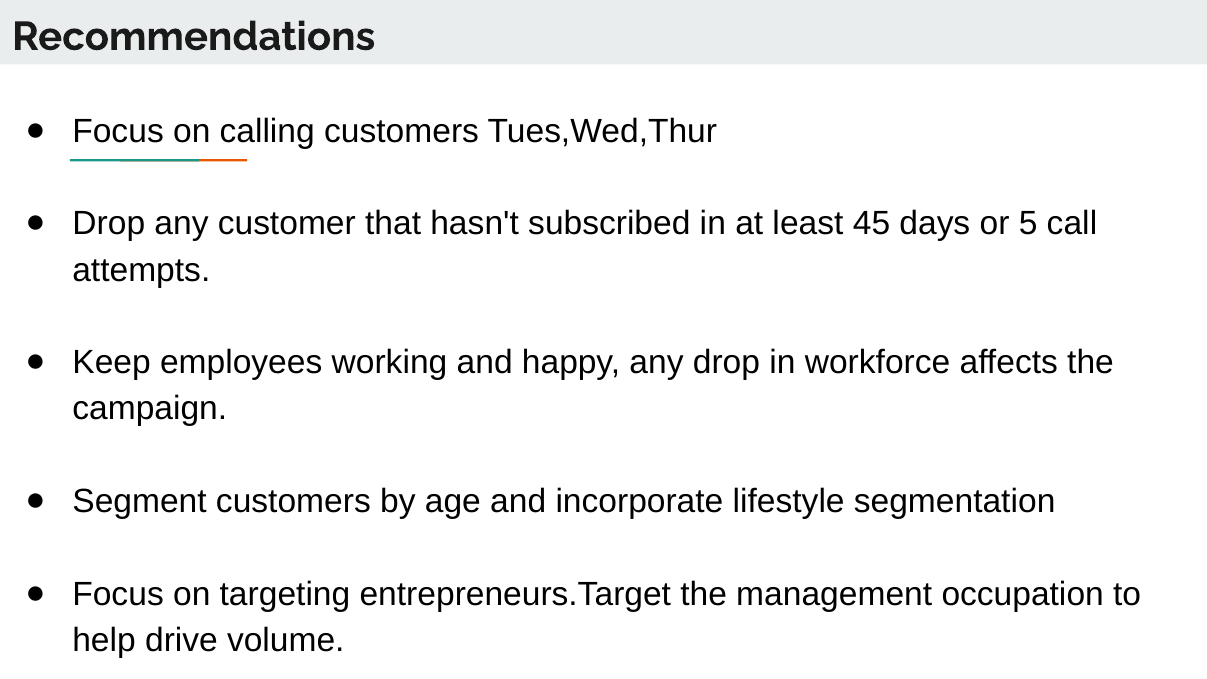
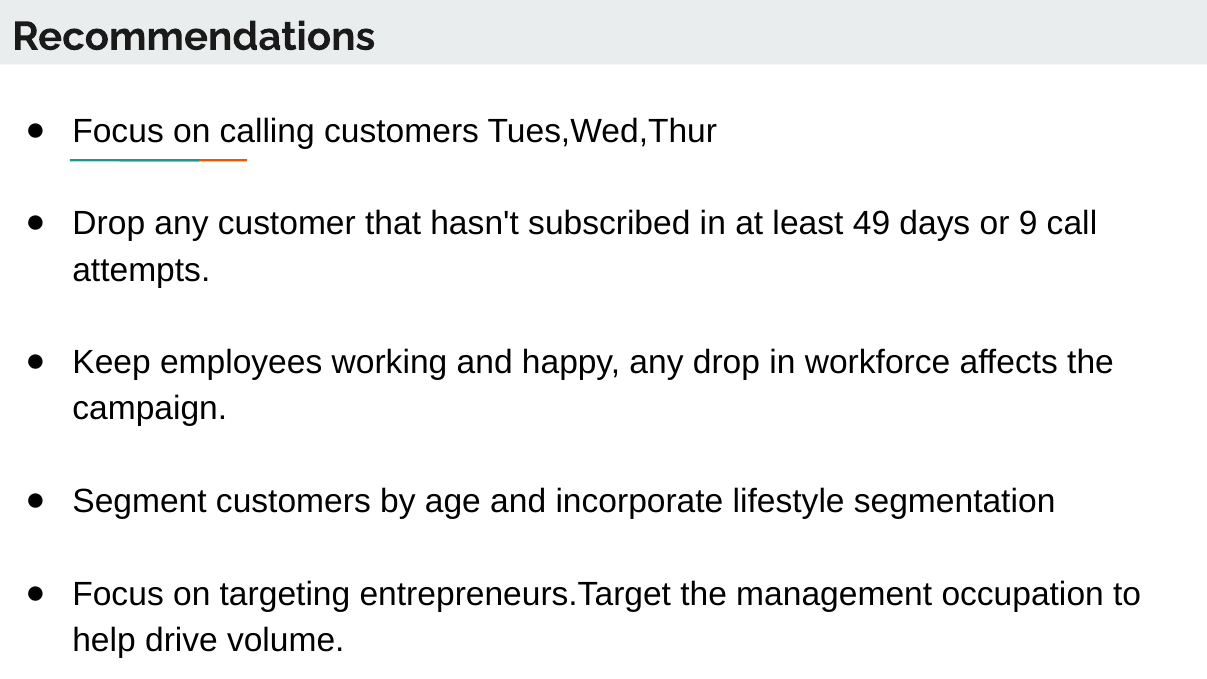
45: 45 -> 49
5: 5 -> 9
